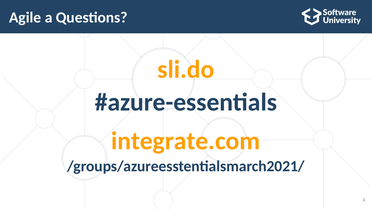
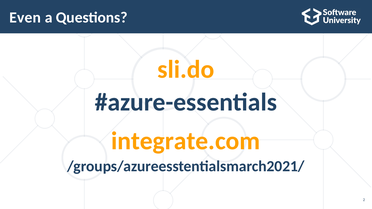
Agile: Agile -> Even
